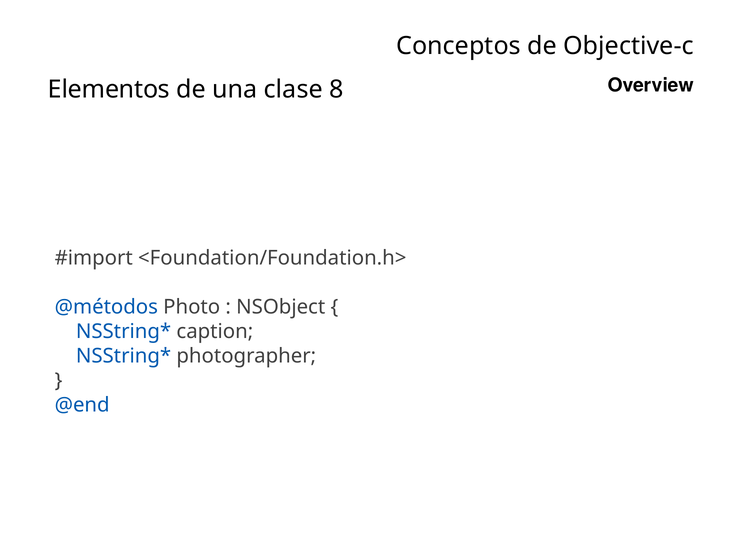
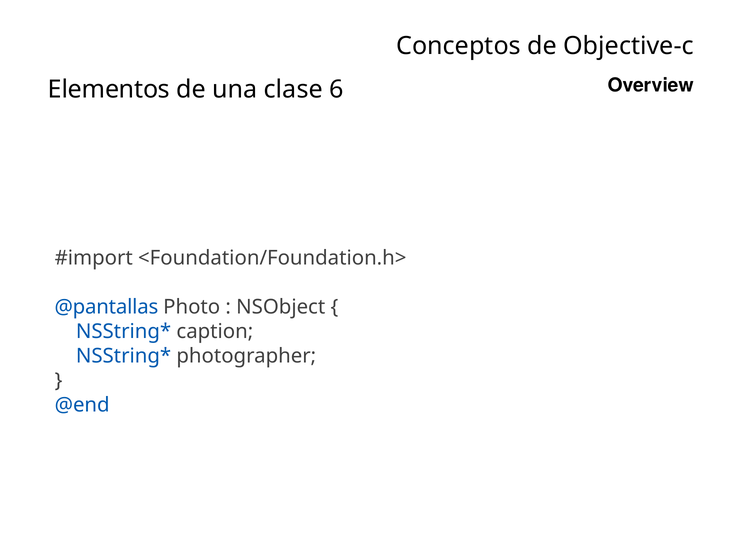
8: 8 -> 6
@métodos: @métodos -> @pantallas
